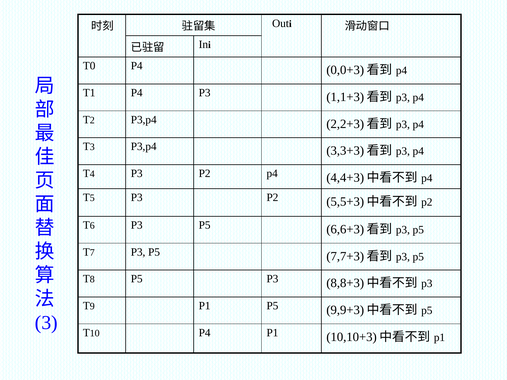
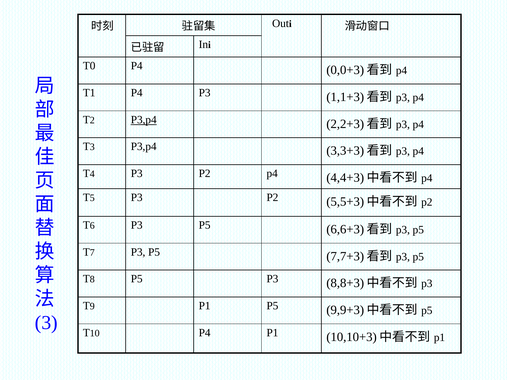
P3,p4 at (144, 120) underline: none -> present
